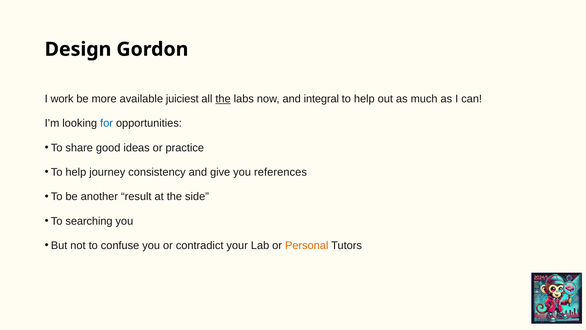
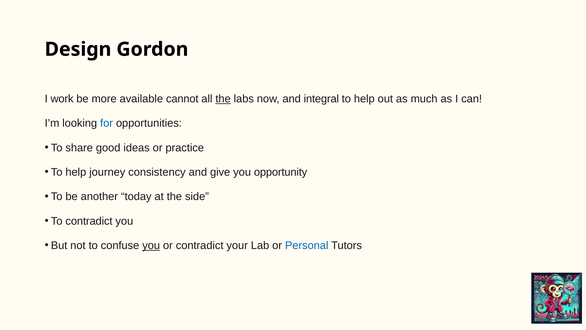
juiciest: juiciest -> cannot
references: references -> opportunity
result: result -> today
To searching: searching -> contradict
you at (151, 245) underline: none -> present
Personal colour: orange -> blue
